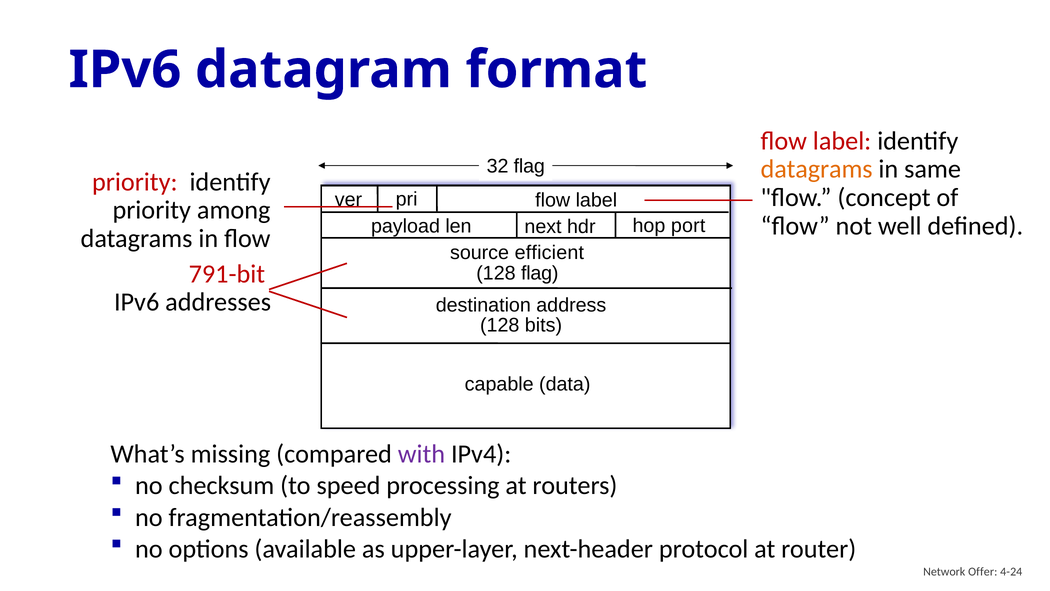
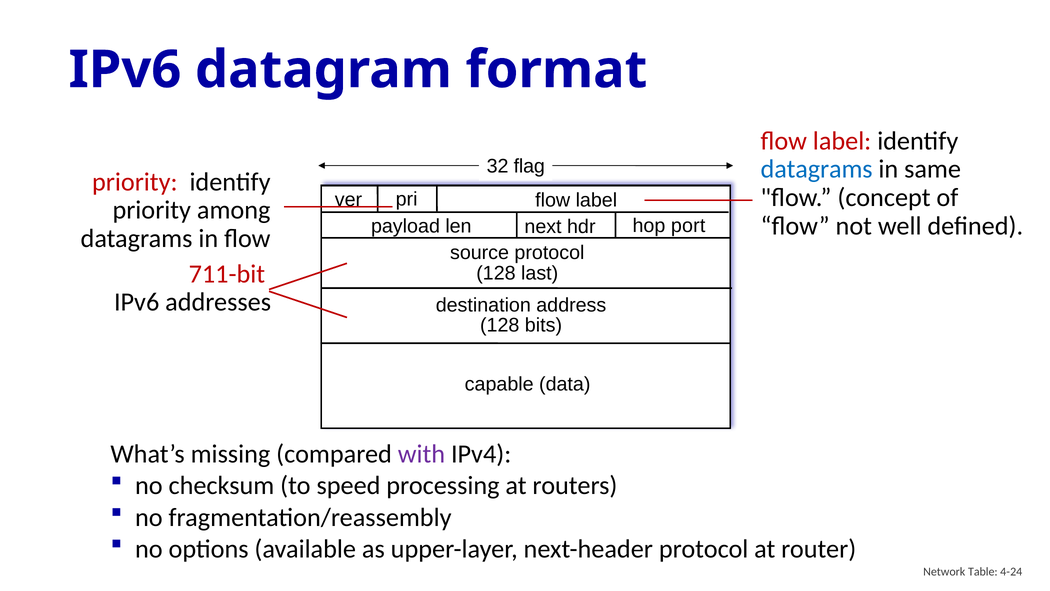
datagrams at (817, 169) colour: orange -> blue
source efficient: efficient -> protocol
791-bit: 791-bit -> 711-bit
128 flag: flag -> last
Offer: Offer -> Table
